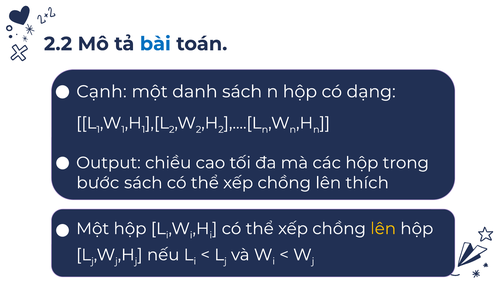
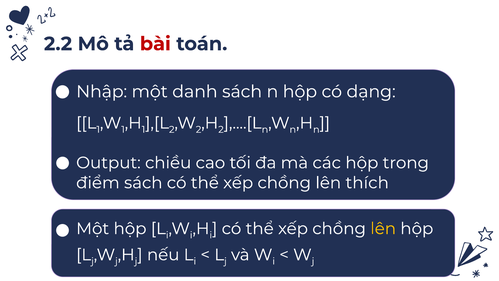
bài colour: blue -> red
Cạnh: Cạnh -> Nhập
bước: bước -> điểm
